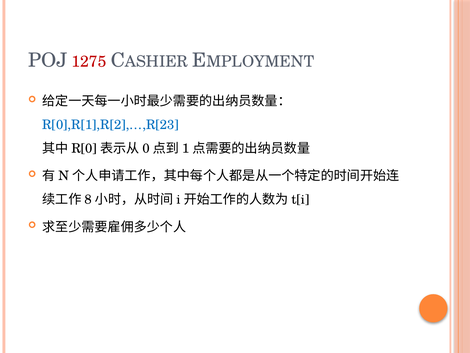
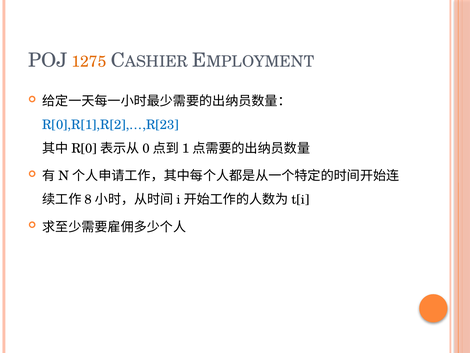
1275 colour: red -> orange
